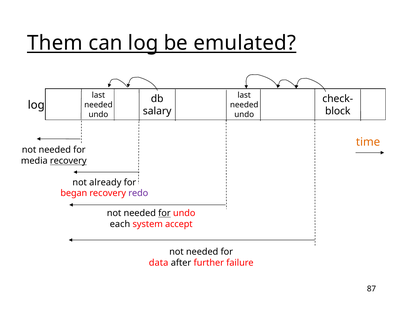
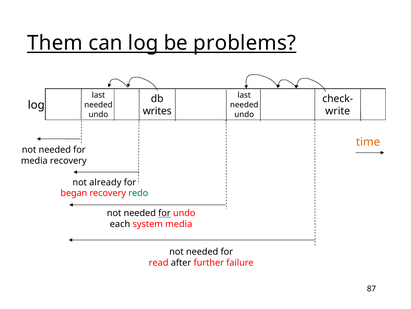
emulated: emulated -> problems
block: block -> write
salary: salary -> writes
recovery at (68, 161) underline: present -> none
redo colour: purple -> green
system accept: accept -> media
data: data -> read
